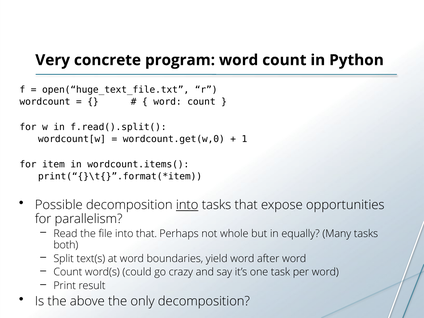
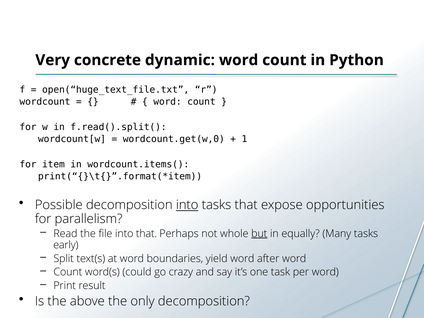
program: program -> dynamic
but underline: none -> present
both: both -> early
